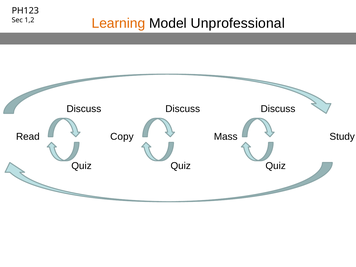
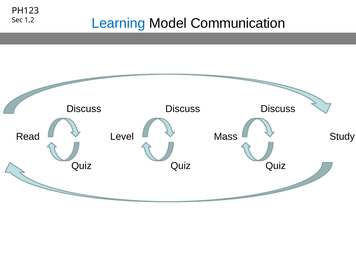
Learning colour: orange -> blue
Unprofessional: Unprofessional -> Communication
Copy: Copy -> Level
